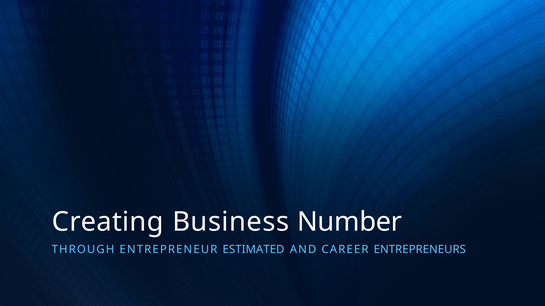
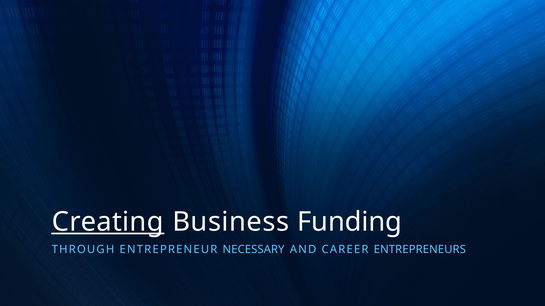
Creating underline: none -> present
Number: Number -> Funding
ESTIMATED: ESTIMATED -> NECESSARY
